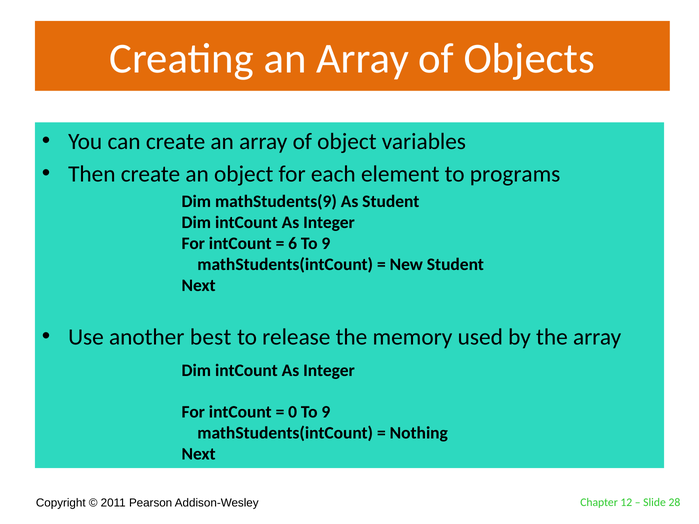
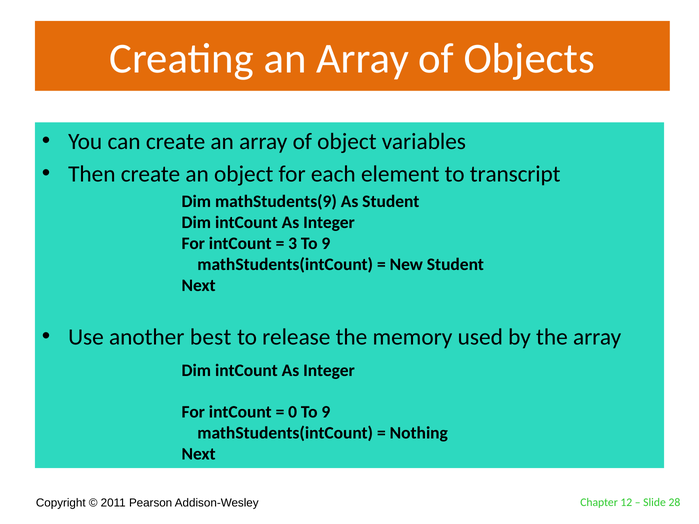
programs: programs -> transcript
6: 6 -> 3
